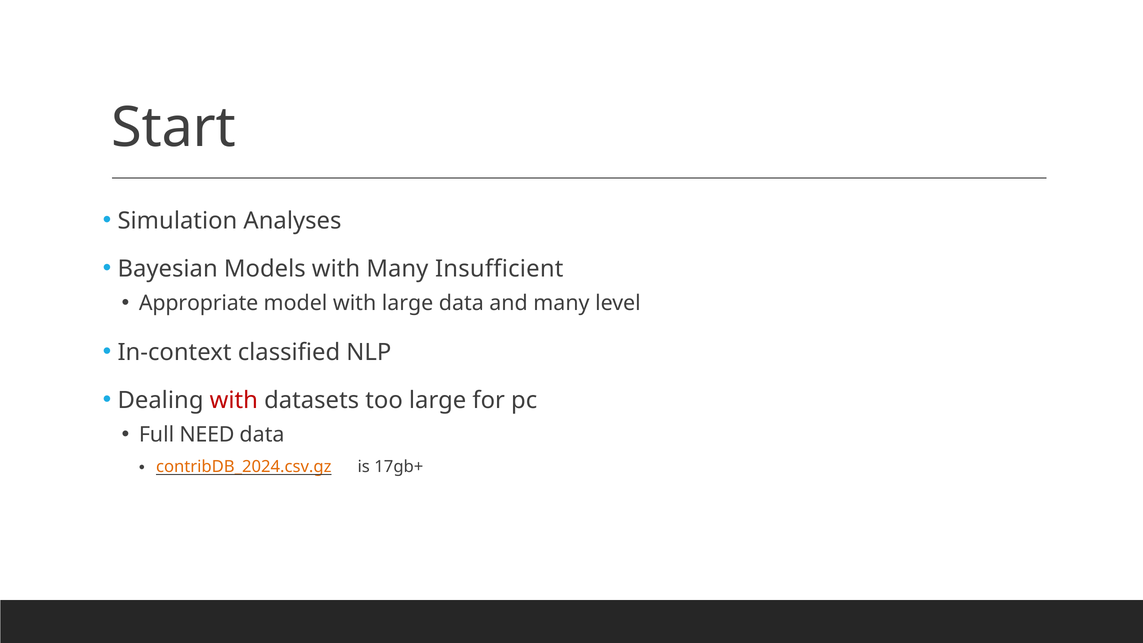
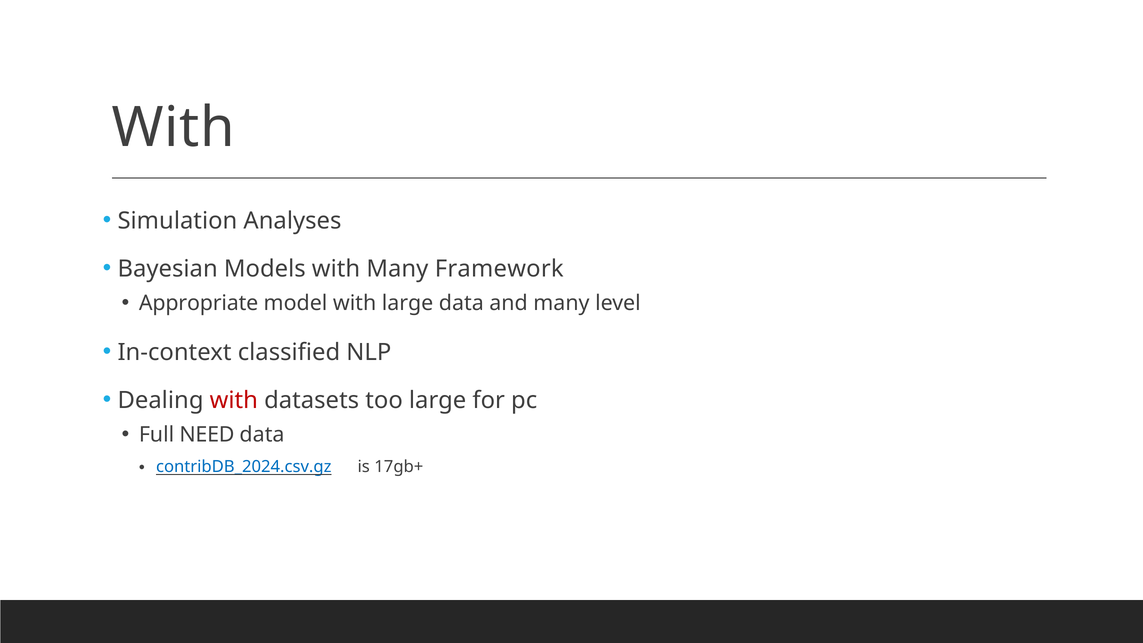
Start at (174, 128): Start -> With
Insufficient: Insufficient -> Framework
contribDB_2024.csv.gz colour: orange -> blue
